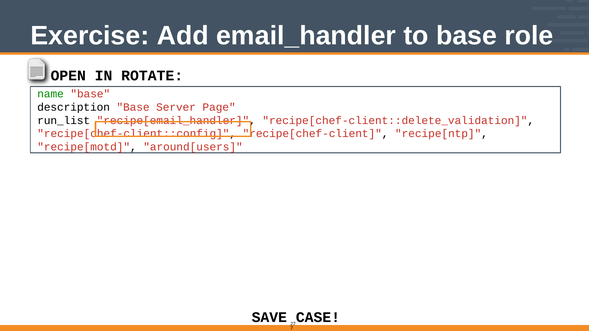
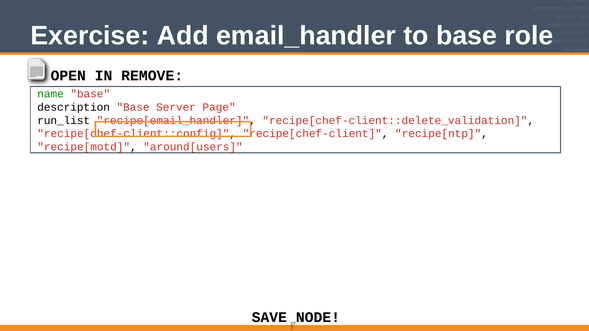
ROTATE: ROTATE -> REMOVE
CASE: CASE -> NODE
